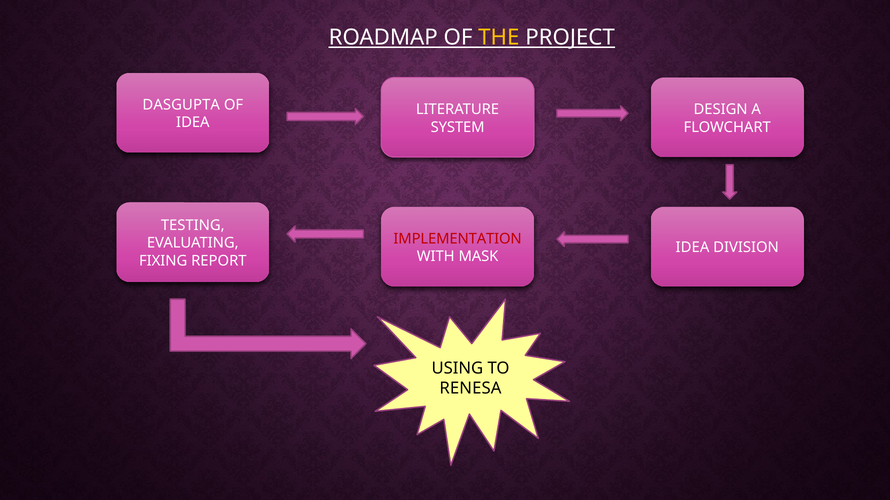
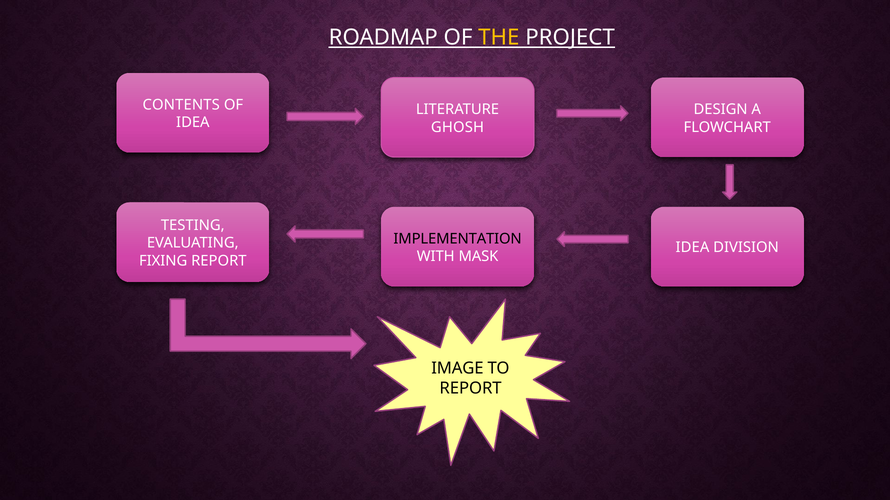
DASGUPTA: DASGUPTA -> CONTENTS
SYSTEM: SYSTEM -> GHOSH
IMPLEMENTATION colour: red -> black
USING: USING -> IMAGE
RENESA at (470, 389): RENESA -> REPORT
